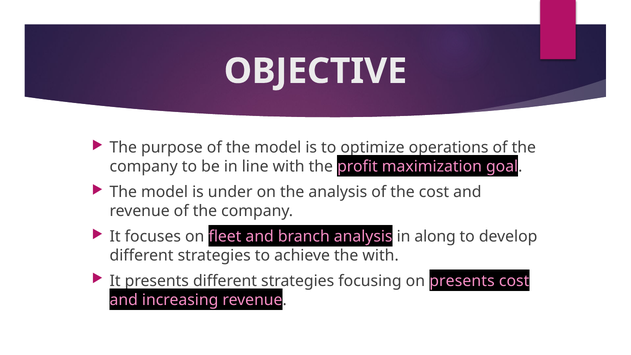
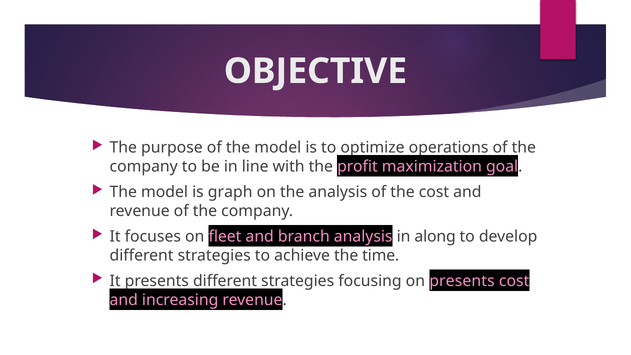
under: under -> graph
the with: with -> time
